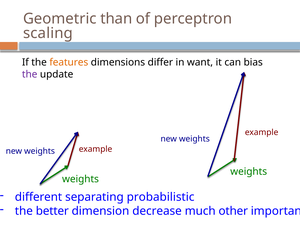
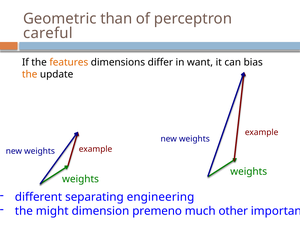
scaling: scaling -> careful
the at (30, 74) colour: purple -> orange
probabilistic: probabilistic -> engineering
better: better -> might
decrease: decrease -> premeno
